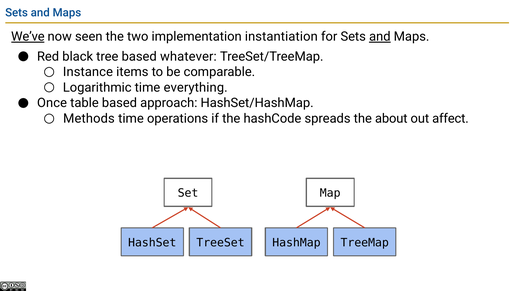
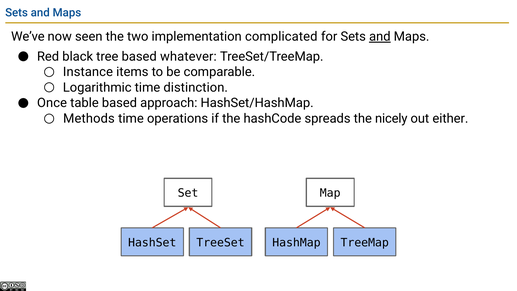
We’ve underline: present -> none
instantiation: instantiation -> complicated
everything: everything -> distinction
about: about -> nicely
affect: affect -> either
